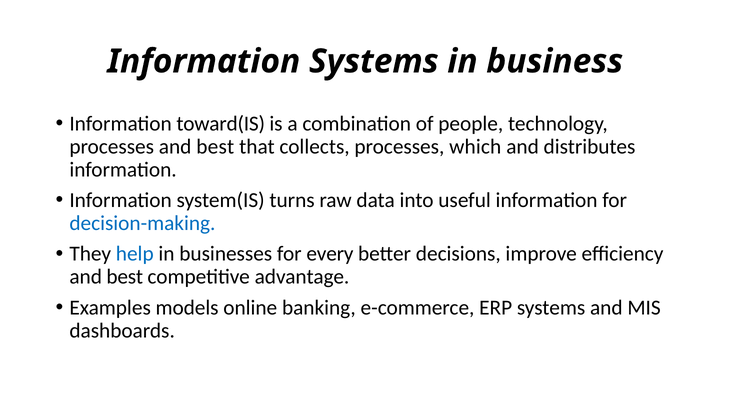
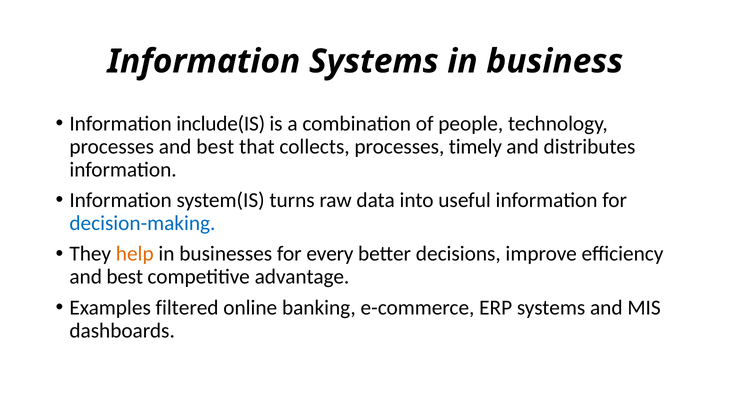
toward(IS: toward(IS -> include(IS
which: which -> timely
help colour: blue -> orange
models: models -> filtered
